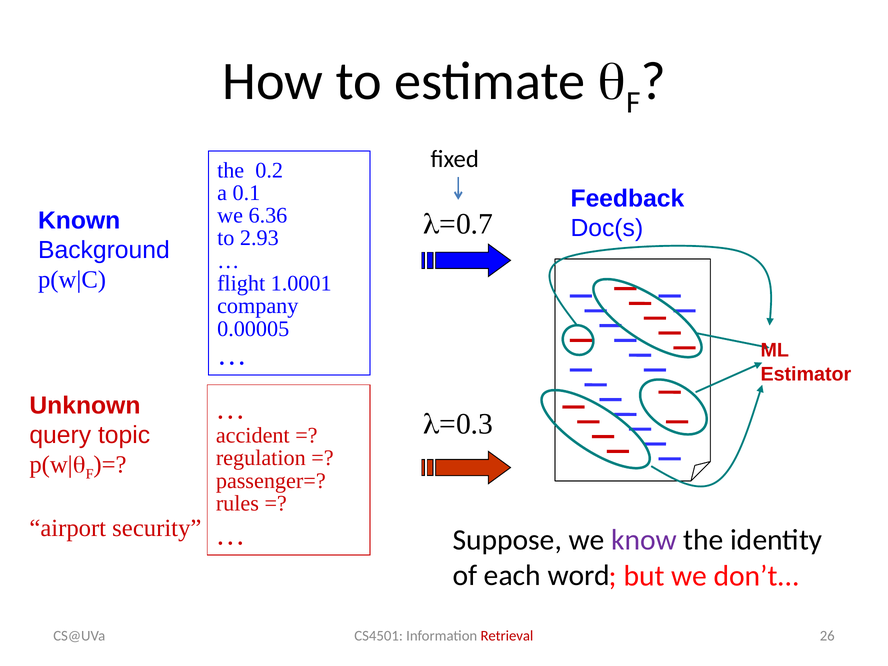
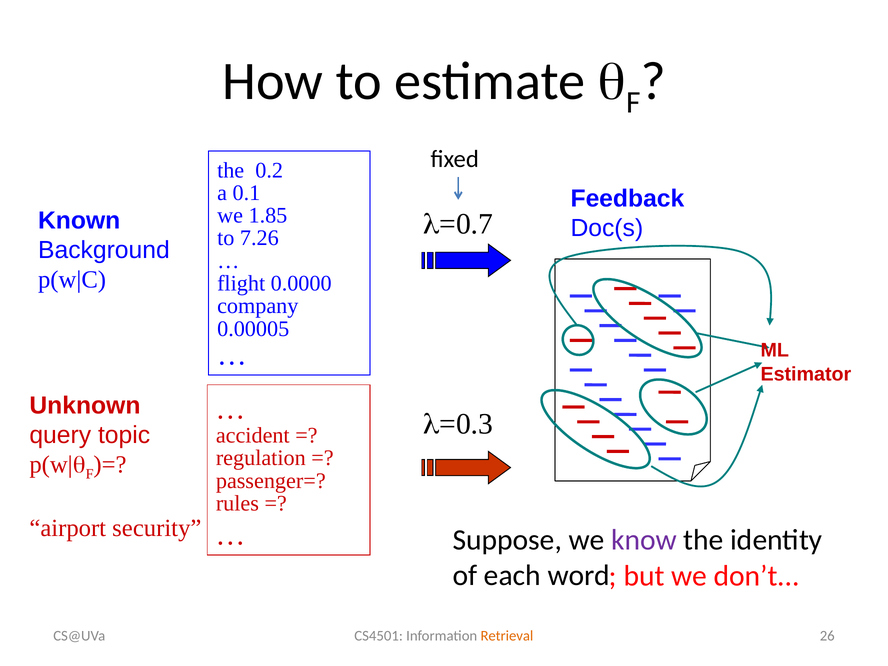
6.36: 6.36 -> 1.85
2.93: 2.93 -> 7.26
1.0001: 1.0001 -> 0.0000
Retrieval colour: red -> orange
